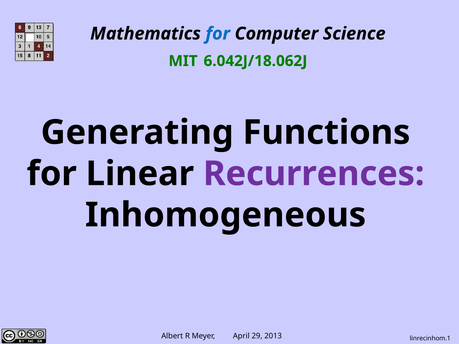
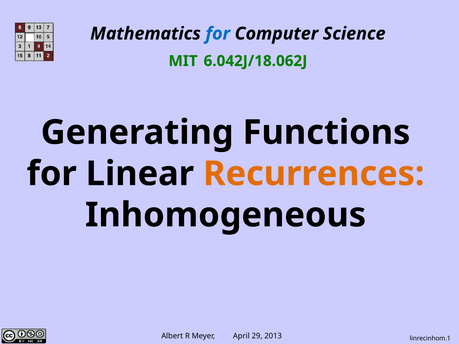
Recurrences colour: purple -> orange
